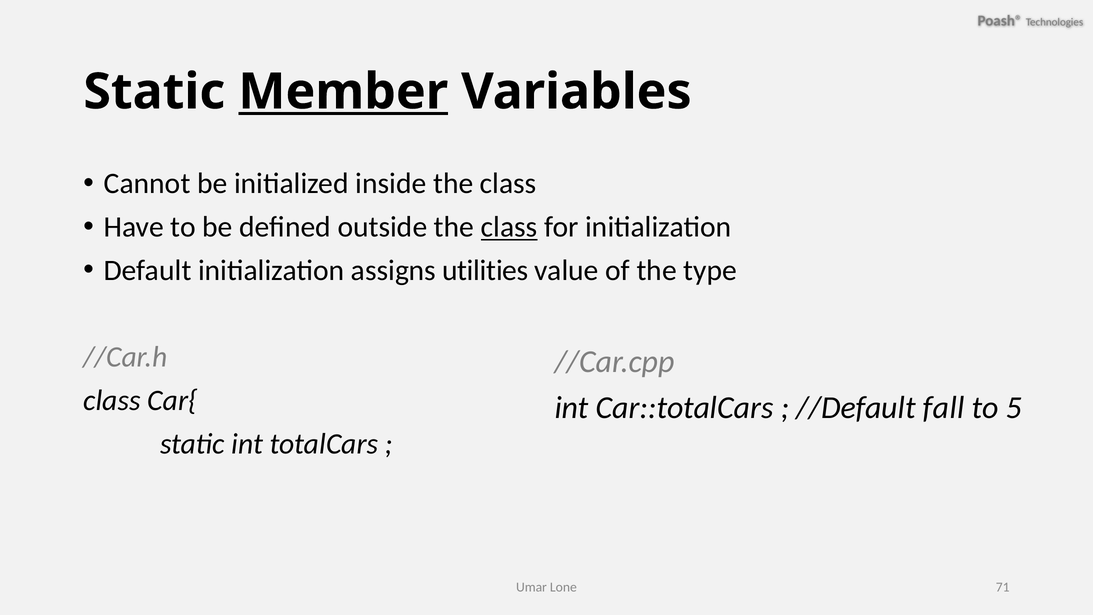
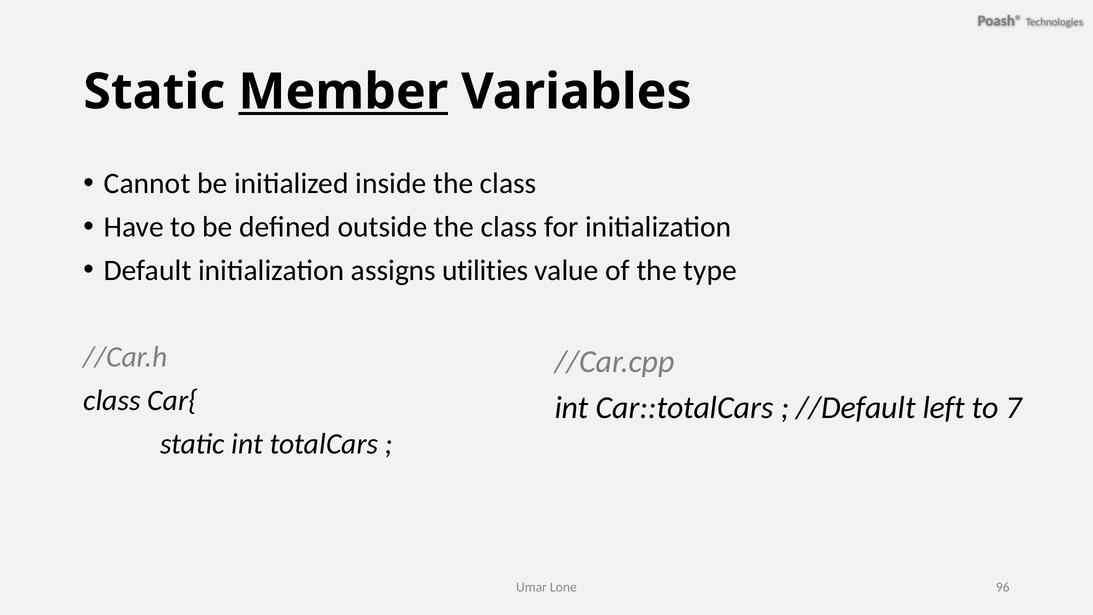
class at (509, 227) underline: present -> none
fall: fall -> left
5: 5 -> 7
71: 71 -> 96
